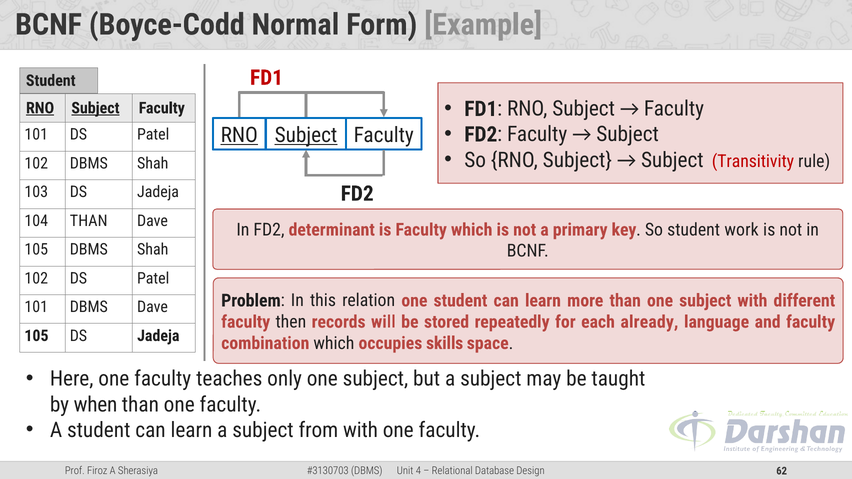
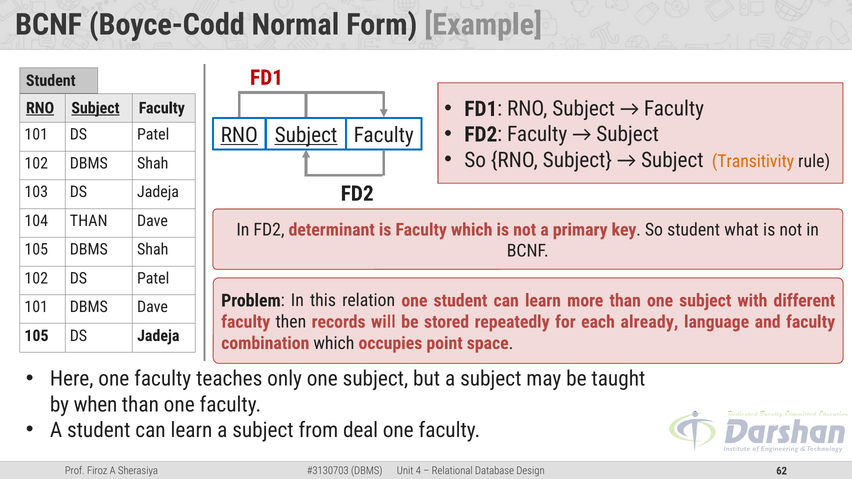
Transitivity colour: red -> orange
work: work -> what
skills: skills -> point
from with: with -> deal
